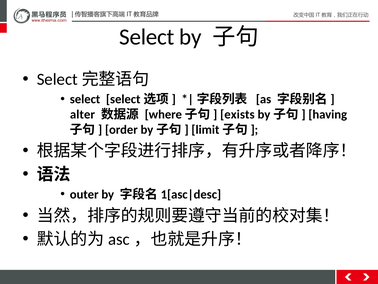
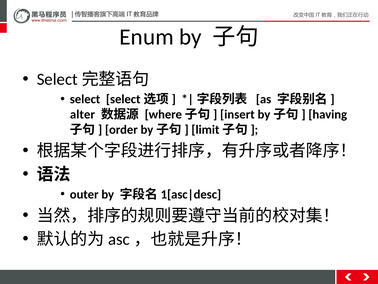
Select at (147, 37): Select -> Enum
exists: exists -> insert
